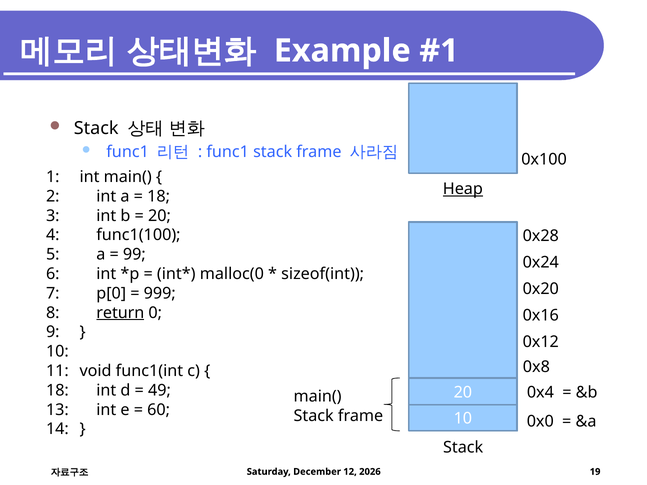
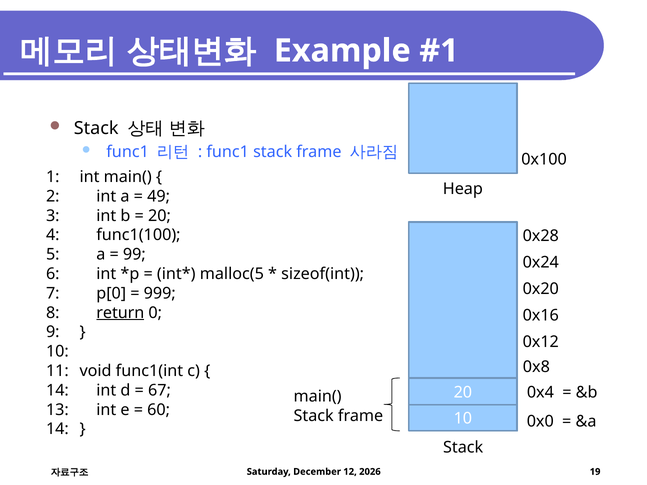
Heap underline: present -> none
18 at (159, 196): 18 -> 49
malloc(0: malloc(0 -> malloc(5
18 at (57, 391): 18 -> 14
49: 49 -> 67
